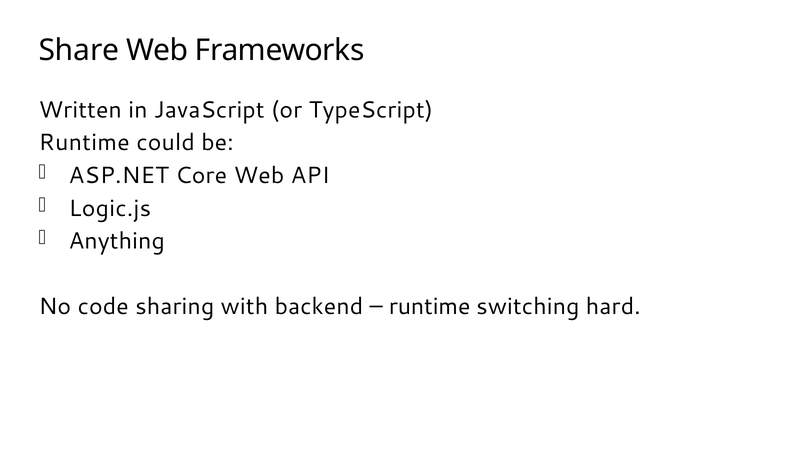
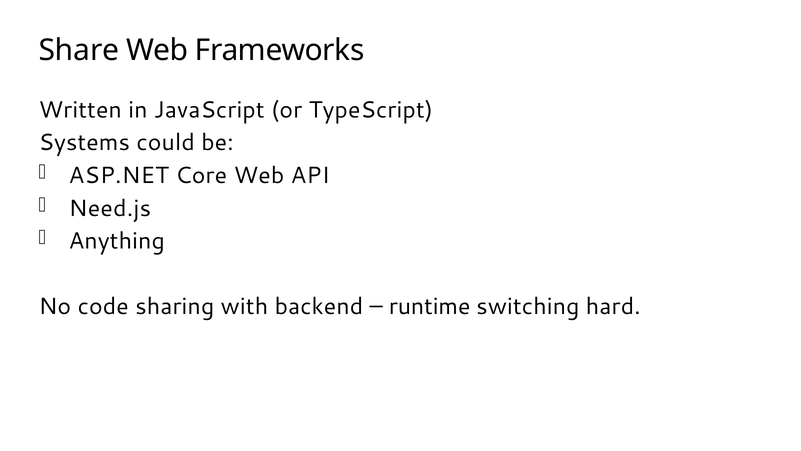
Runtime at (84, 143): Runtime -> Systems
Logic.js: Logic.js -> Need.js
